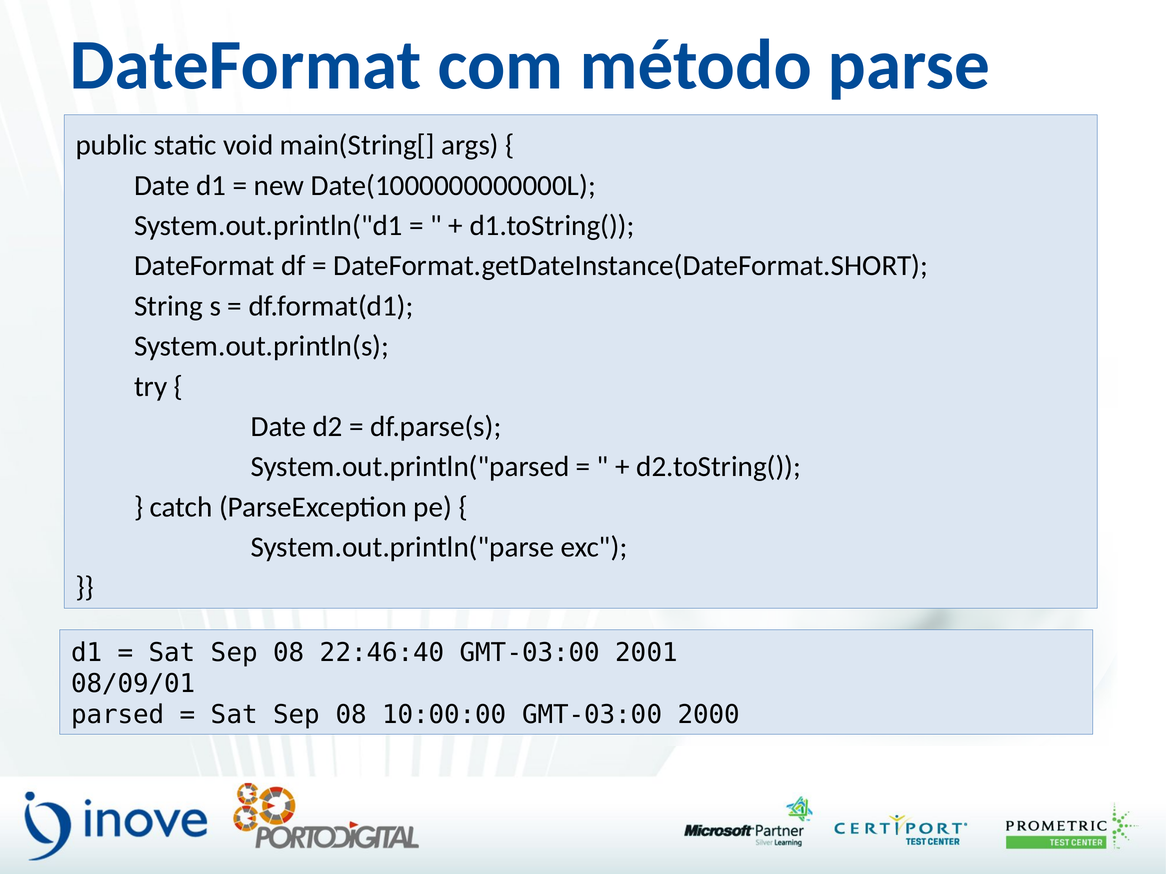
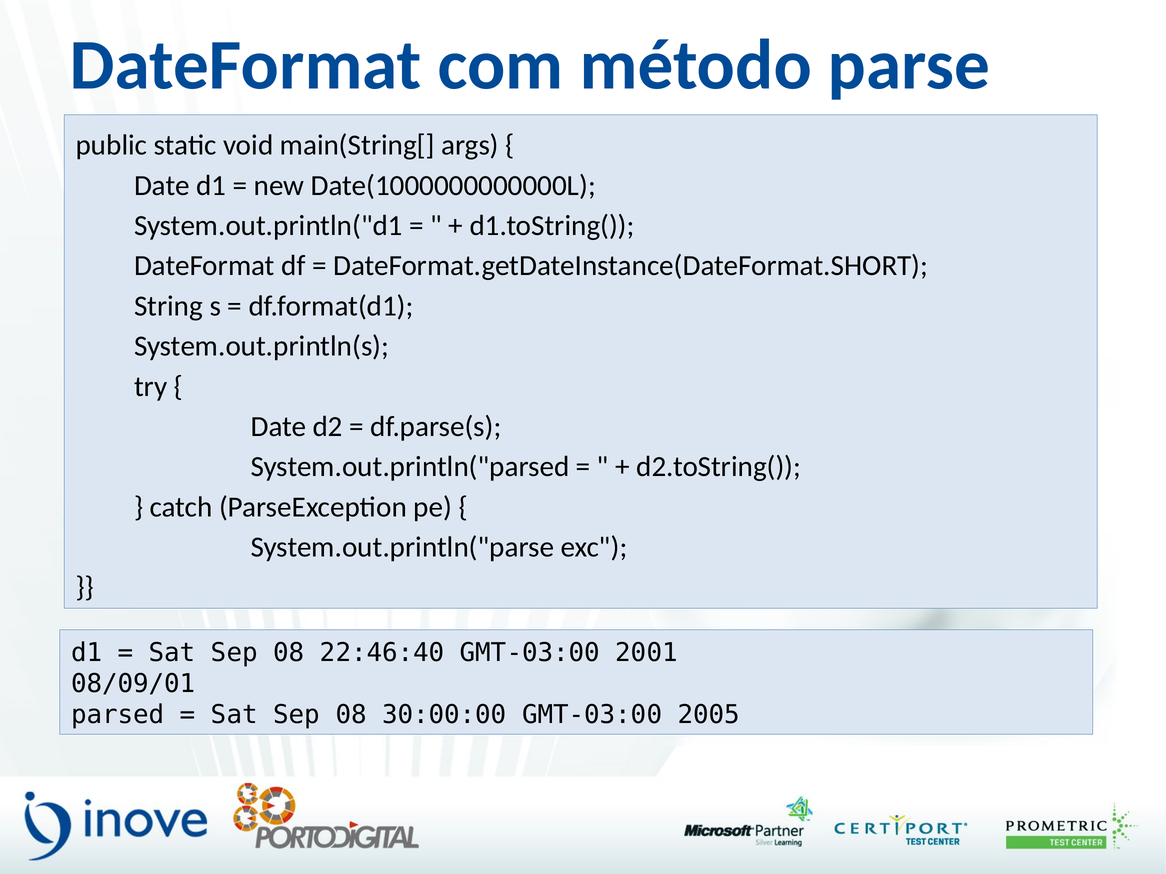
10:00:00: 10:00:00 -> 30:00:00
2000: 2000 -> 2005
